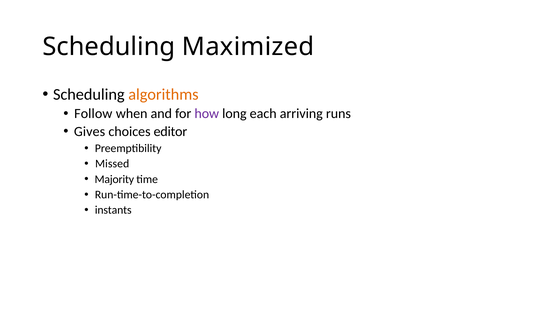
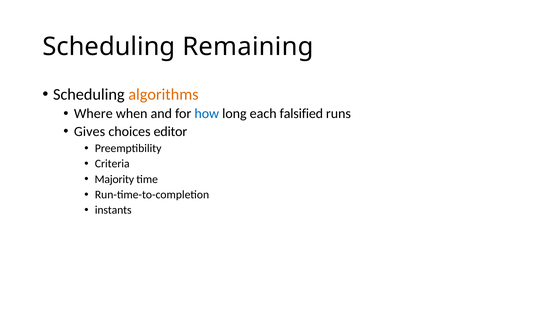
Maximized: Maximized -> Remaining
Follow: Follow -> Where
how colour: purple -> blue
arriving: arriving -> falsified
Missed: Missed -> Criteria
